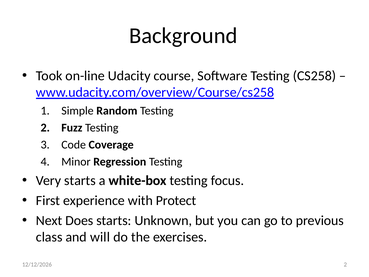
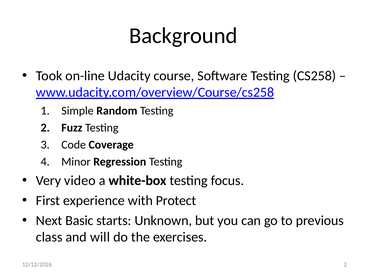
Very starts: starts -> video
Does: Does -> Basic
